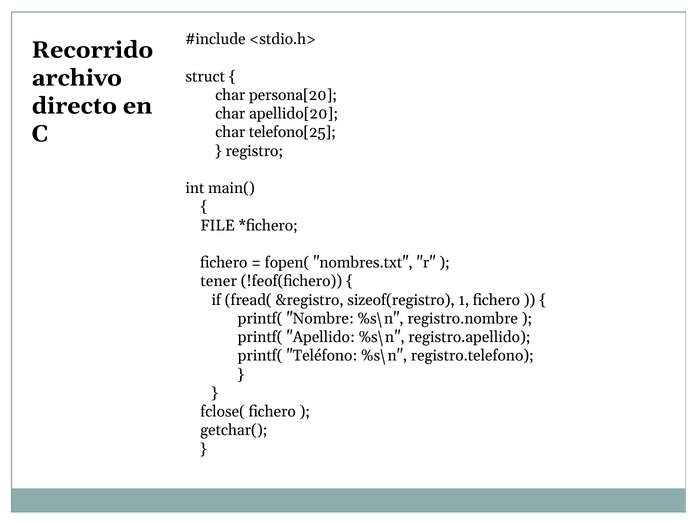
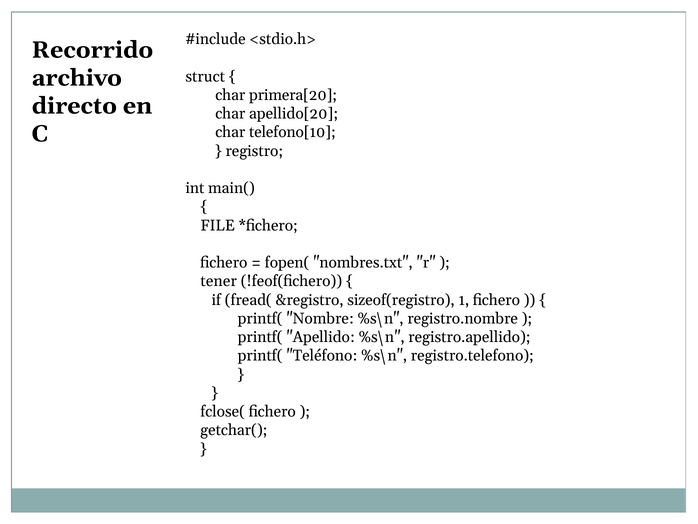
persona[20: persona[20 -> primera[20
telefono[25: telefono[25 -> telefono[10
